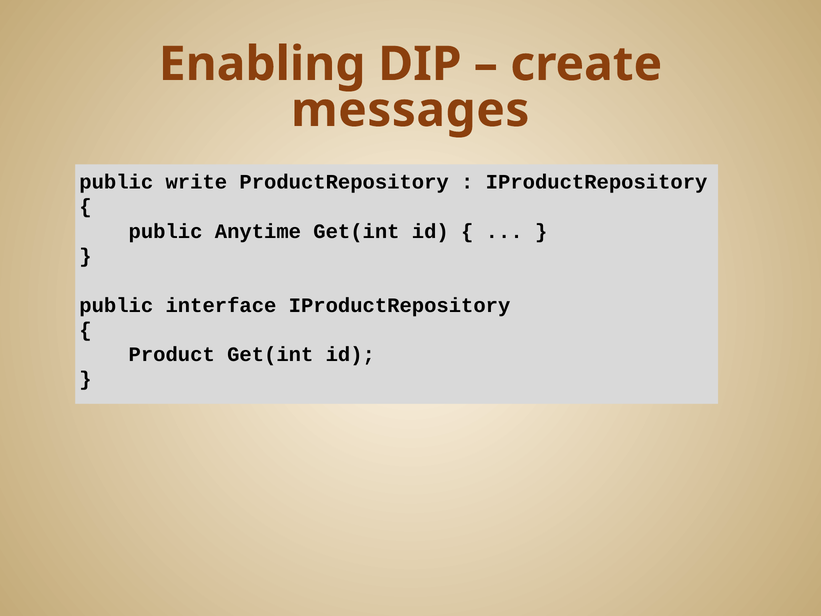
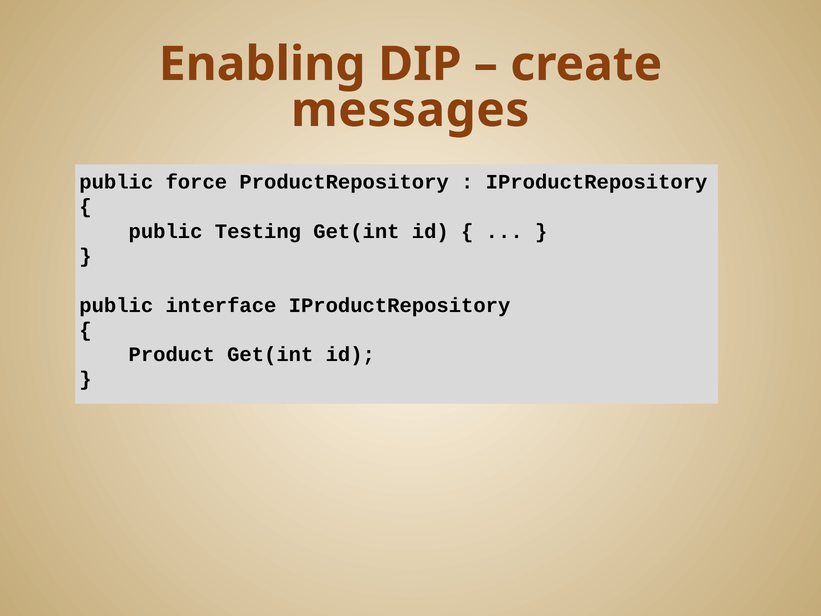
write: write -> force
Anytime: Anytime -> Testing
